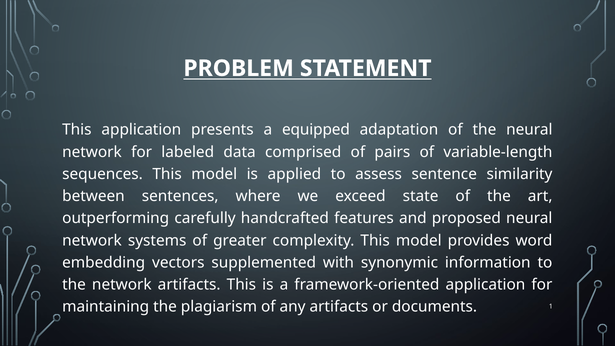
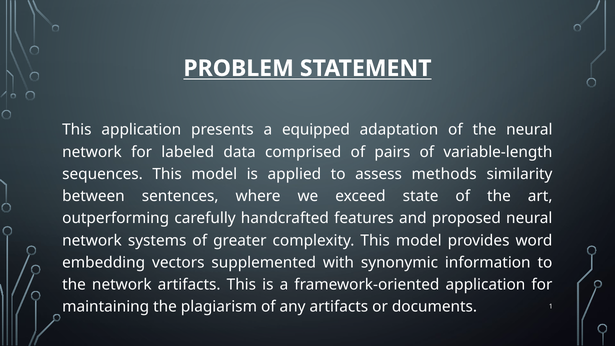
sentence: sentence -> methods
